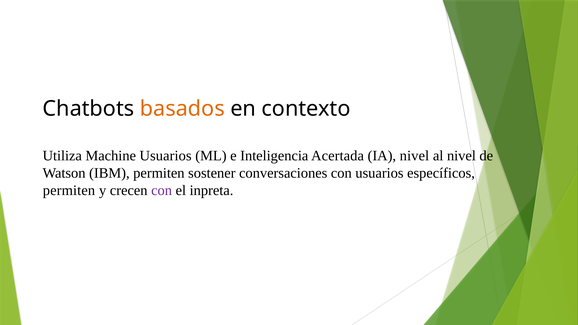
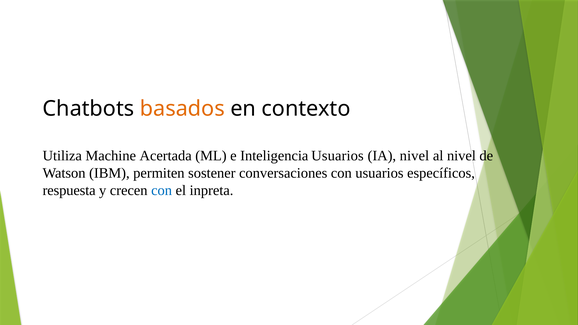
Machine Usuarios: Usuarios -> Acertada
Inteligencia Acertada: Acertada -> Usuarios
permiten at (69, 191): permiten -> respuesta
con at (162, 191) colour: purple -> blue
